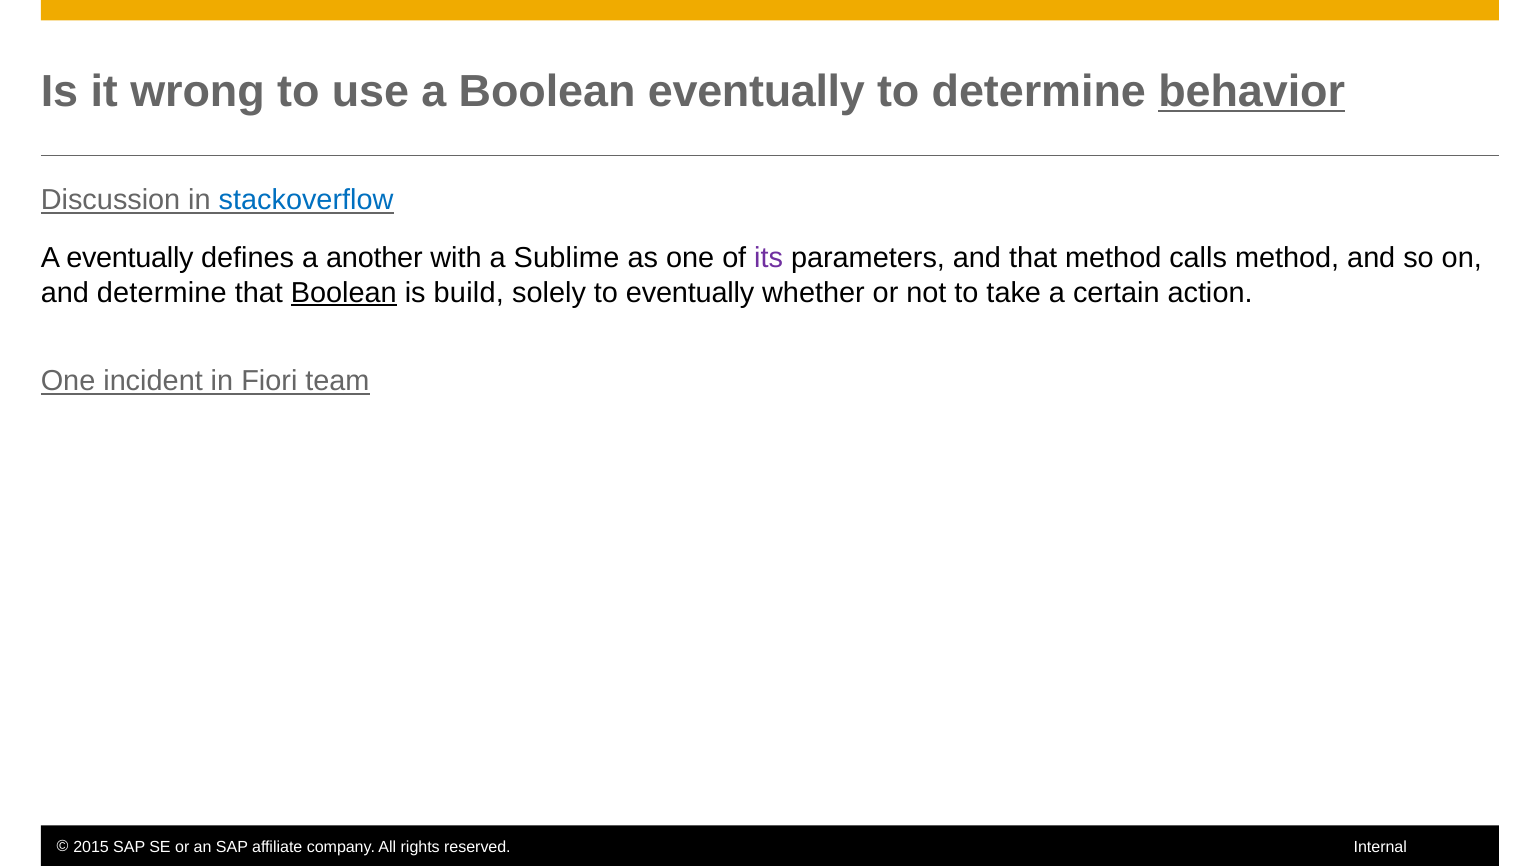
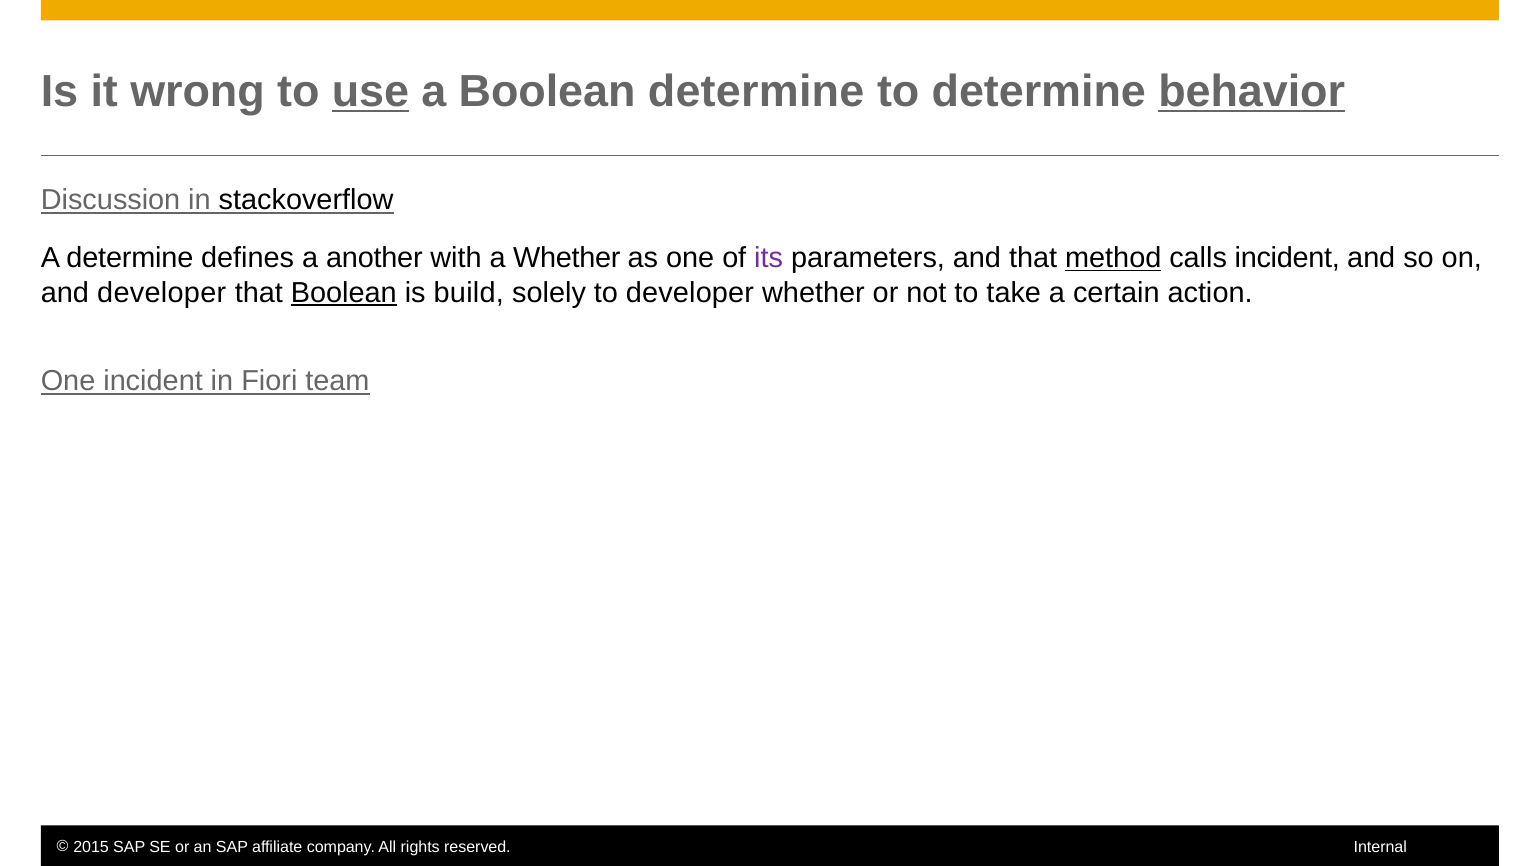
use underline: none -> present
Boolean eventually: eventually -> determine
stackoverflow colour: blue -> black
A eventually: eventually -> determine
a Sublime: Sublime -> Whether
method at (1113, 258) underline: none -> present
calls method: method -> incident
and determine: determine -> developer
to eventually: eventually -> developer
